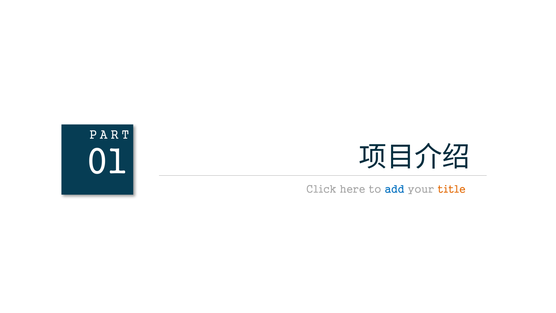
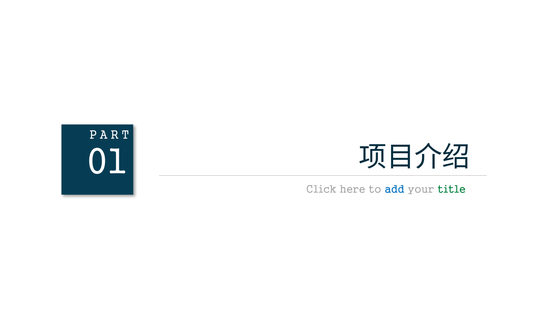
title colour: orange -> green
